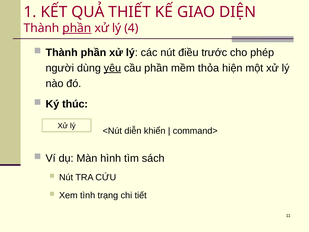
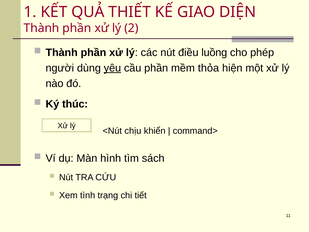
phần at (77, 28) underline: present -> none
4: 4 -> 2
trước: trước -> luồng
diễn: diễn -> chịu
